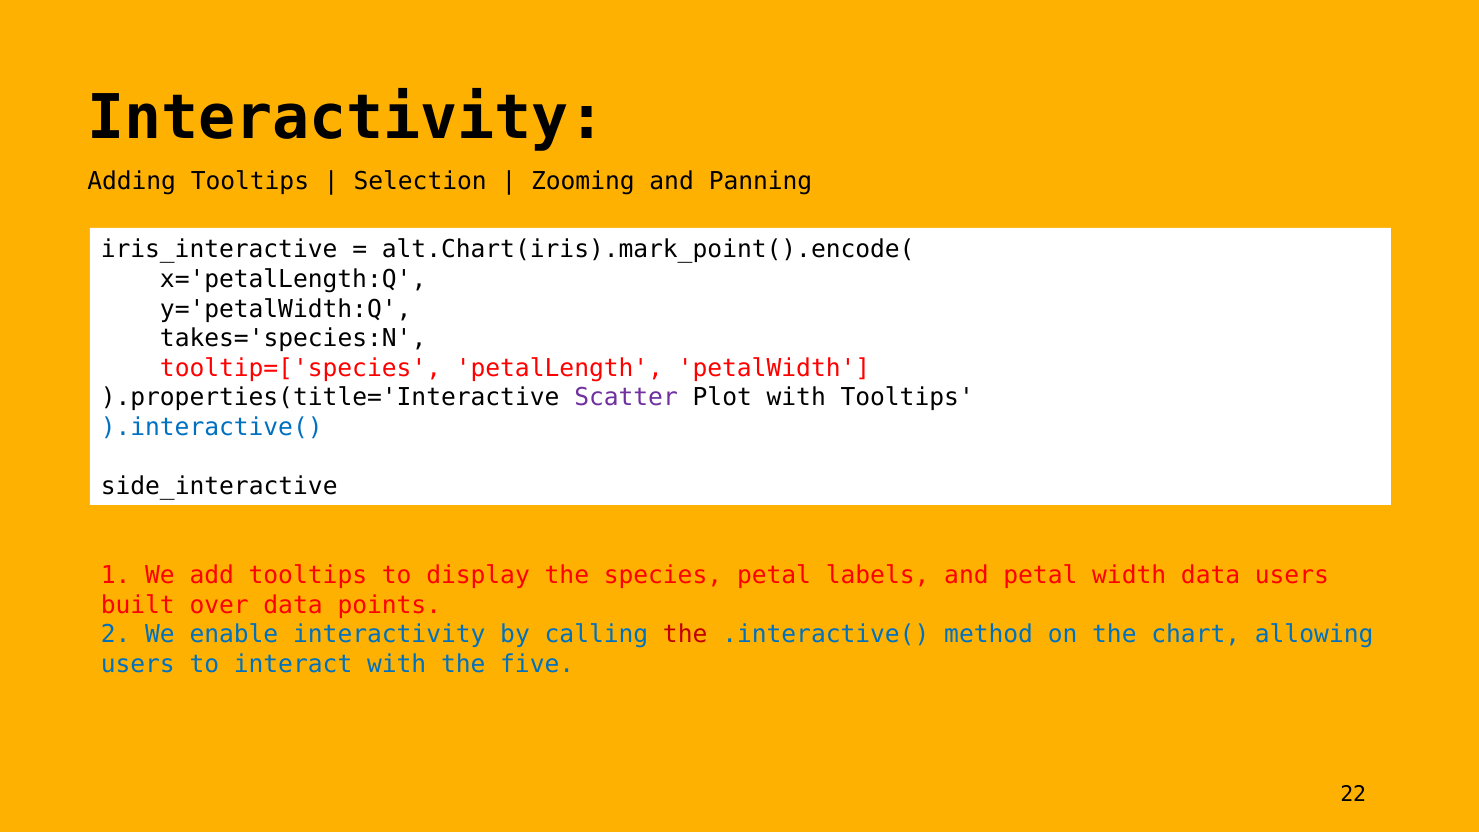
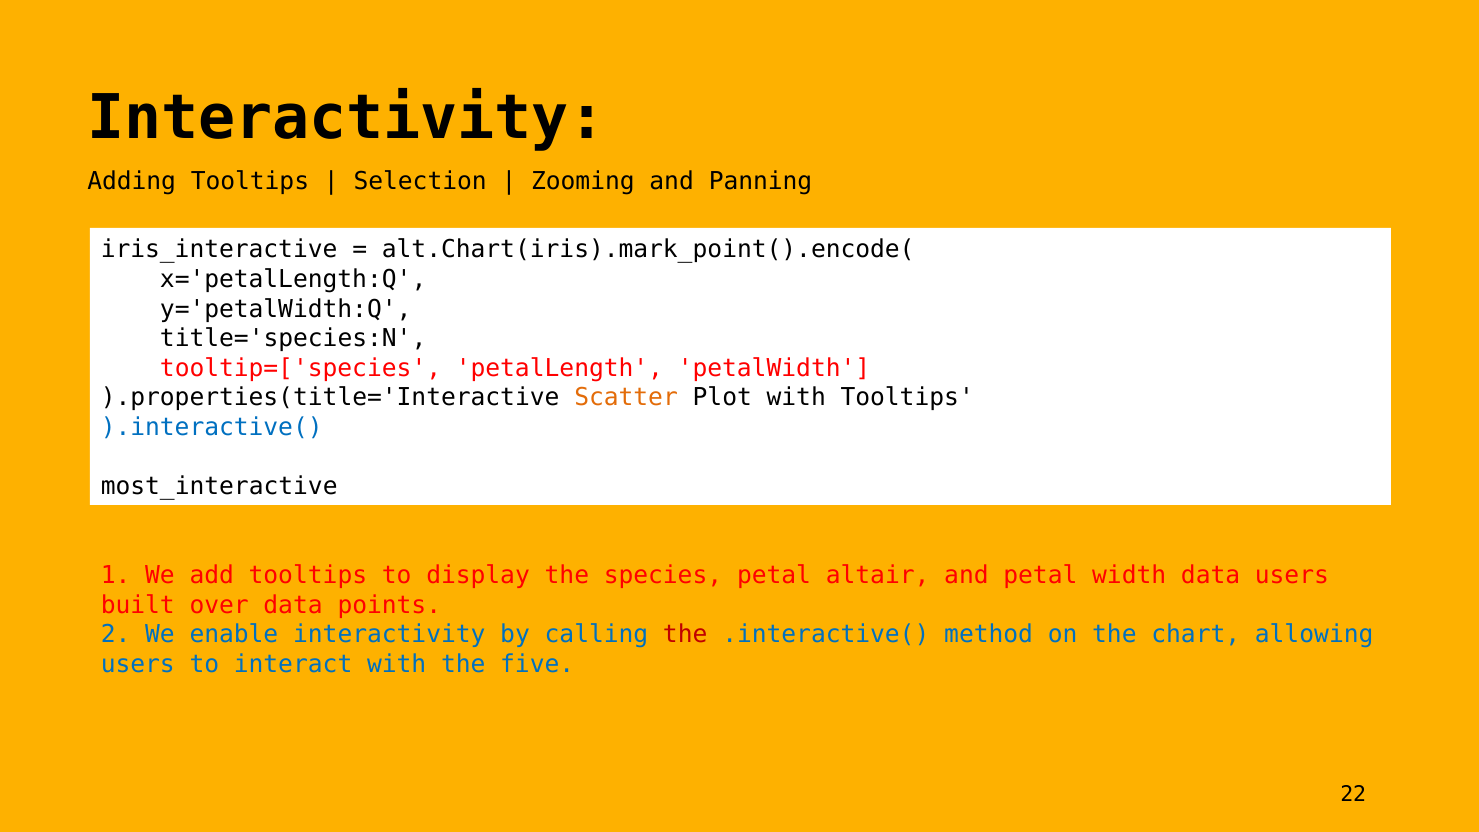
takes='species:N: takes='species:N -> title='species:N
Scatter colour: purple -> orange
side_interactive: side_interactive -> most_interactive
labels: labels -> altair
